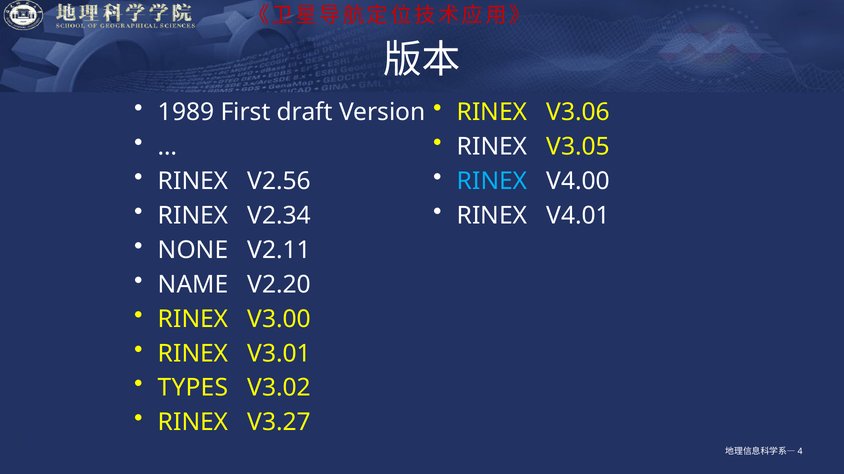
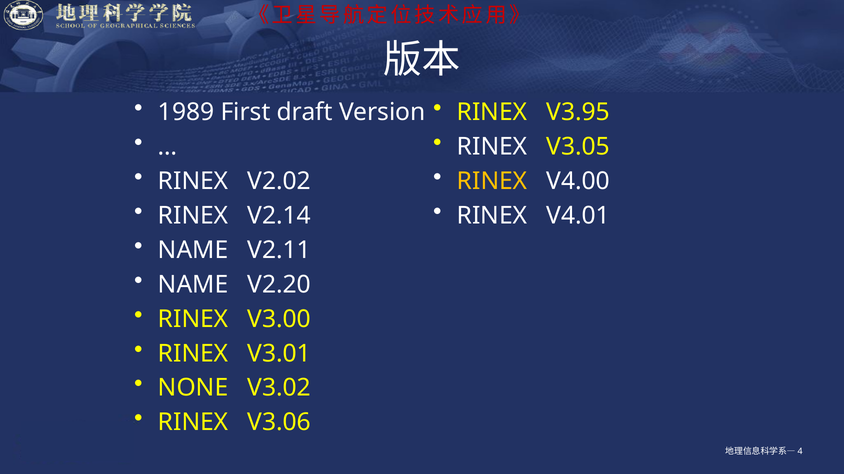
V3.06: V3.06 -> V3.95
V2.56: V2.56 -> V2.02
RINEX at (492, 181) colour: light blue -> yellow
V2.34: V2.34 -> V2.14
NONE at (193, 250): NONE -> NAME
TYPES: TYPES -> NONE
V3.27: V3.27 -> V3.06
